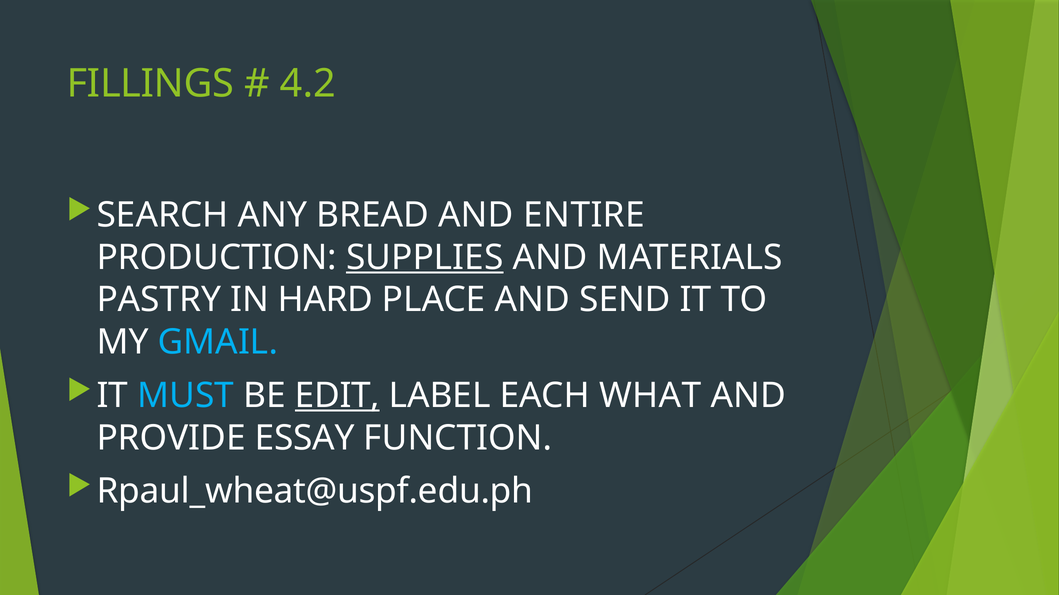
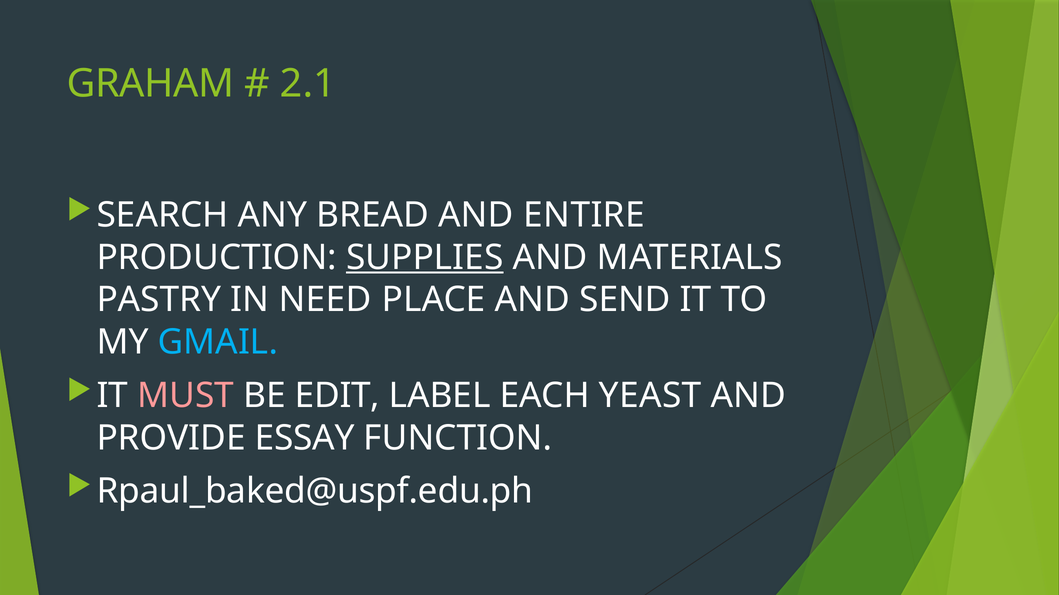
FILLINGS: FILLINGS -> GRAHAM
4.2: 4.2 -> 2.1
HARD: HARD -> NEED
MUST colour: light blue -> pink
EDIT underline: present -> none
WHAT: WHAT -> YEAST
Rpaul_wheat@uspf.edu.ph: Rpaul_wheat@uspf.edu.ph -> Rpaul_baked@uspf.edu.ph
